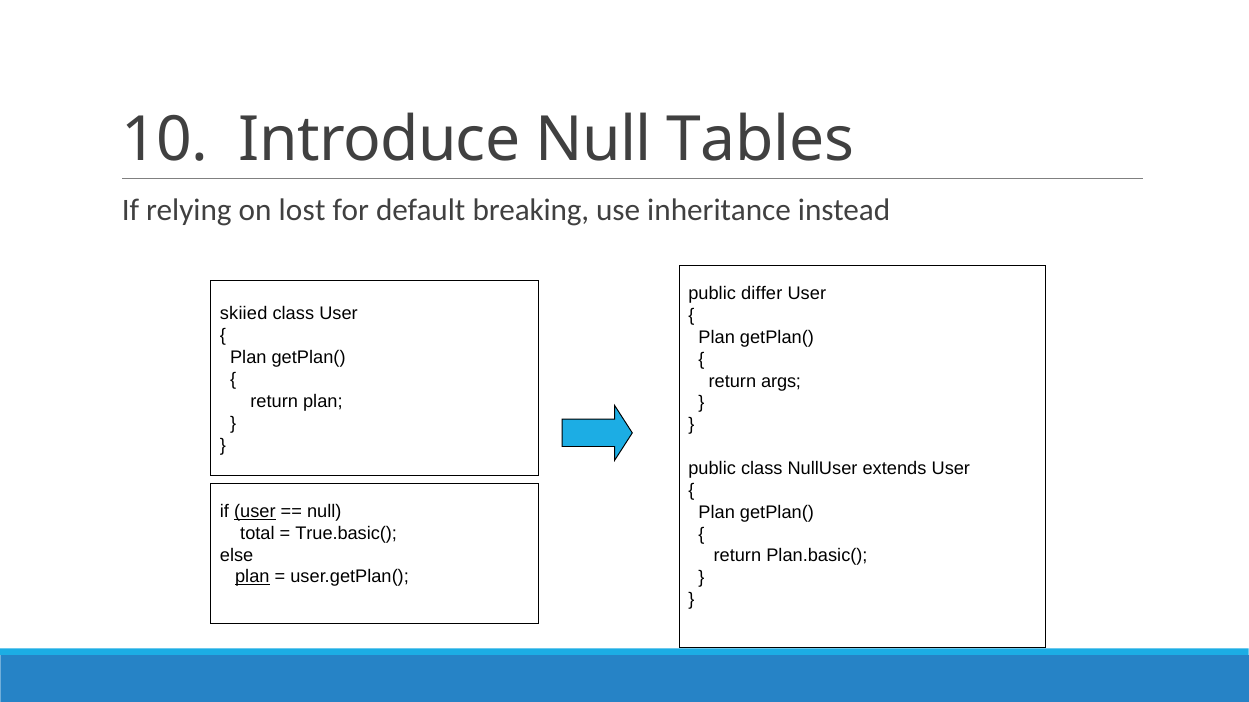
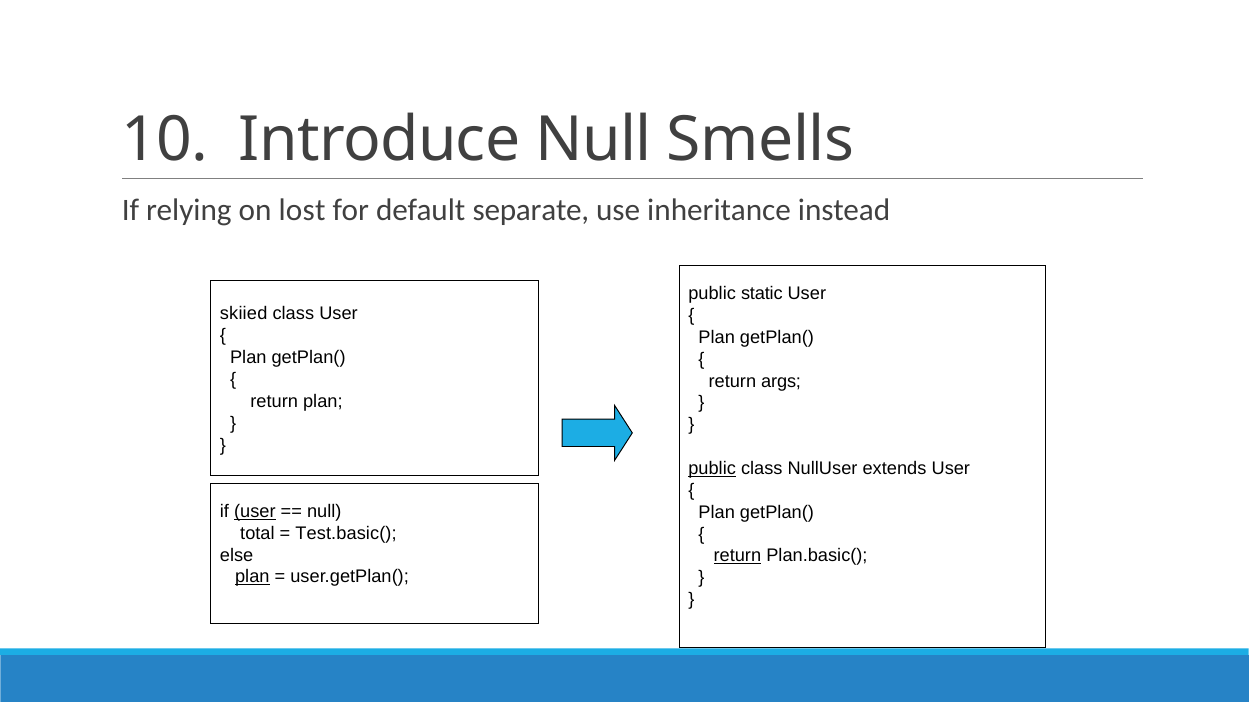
Tables: Tables -> Smells
breaking: breaking -> separate
differ: differ -> static
public at (712, 469) underline: none -> present
True.basic(: True.basic( -> Test.basic(
return at (737, 556) underline: none -> present
